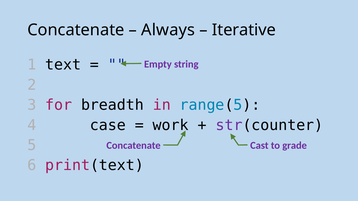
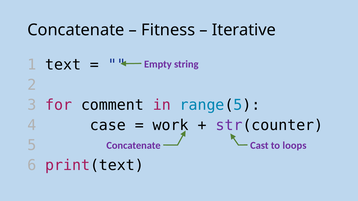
Always: Always -> Fitness
breadth: breadth -> comment
grade: grade -> loops
